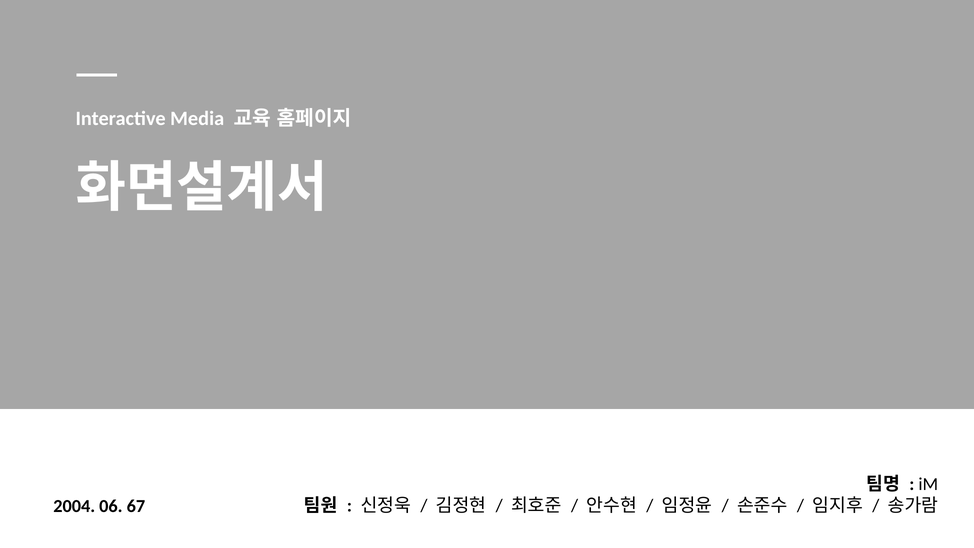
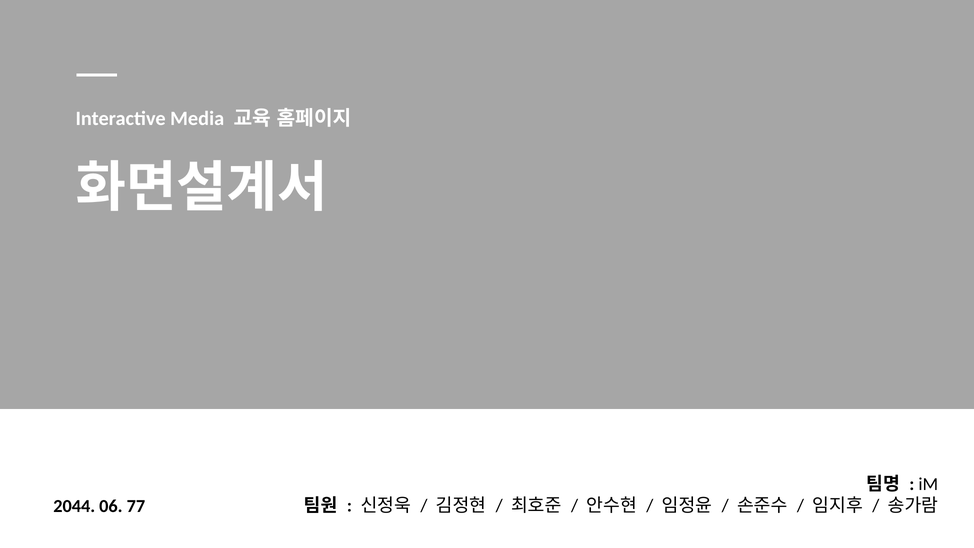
2004: 2004 -> 2044
67: 67 -> 77
